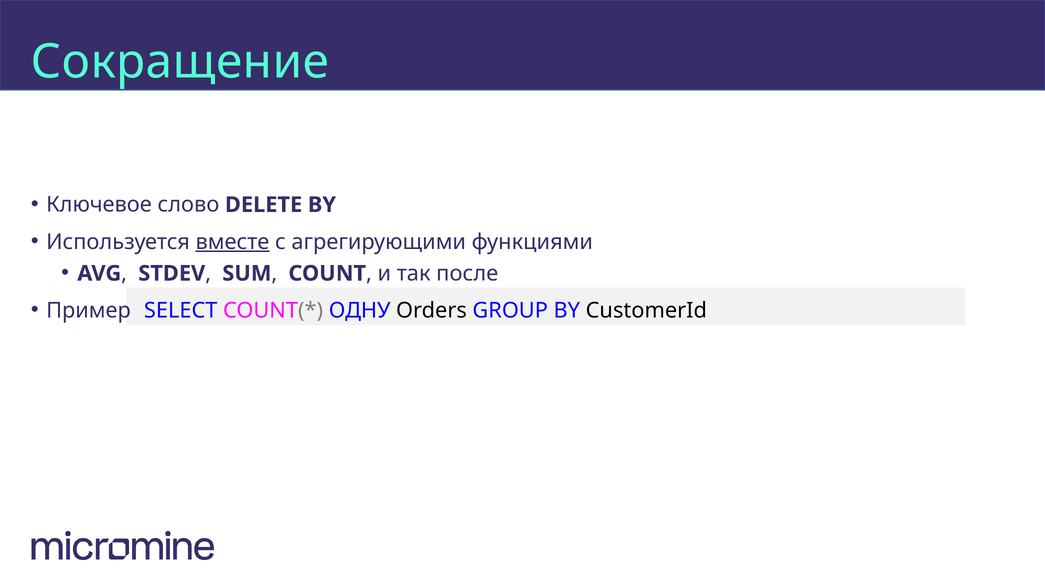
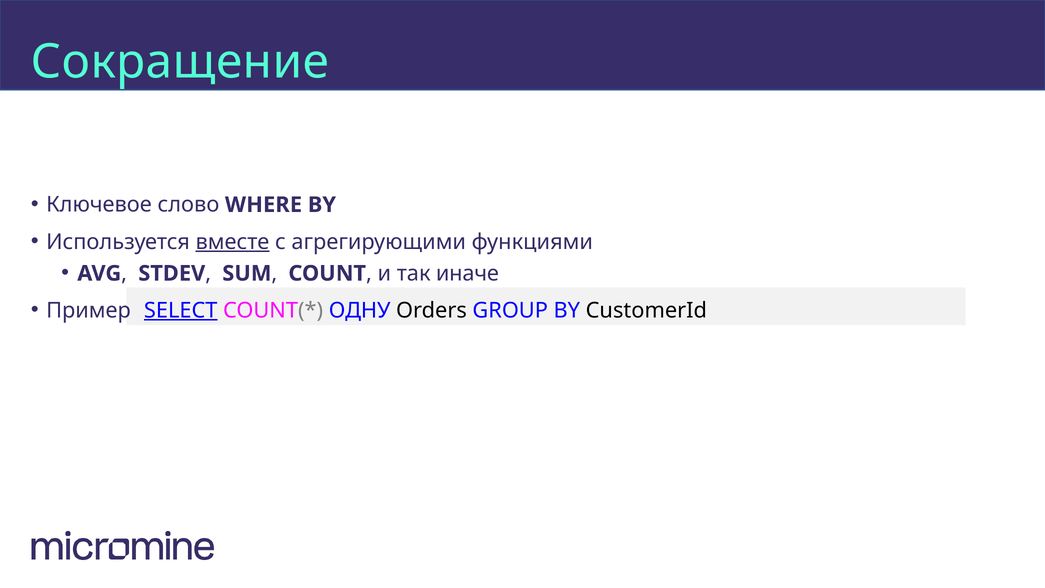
DELETE: DELETE -> WHERE
после: после -> иначе
SELECT underline: none -> present
